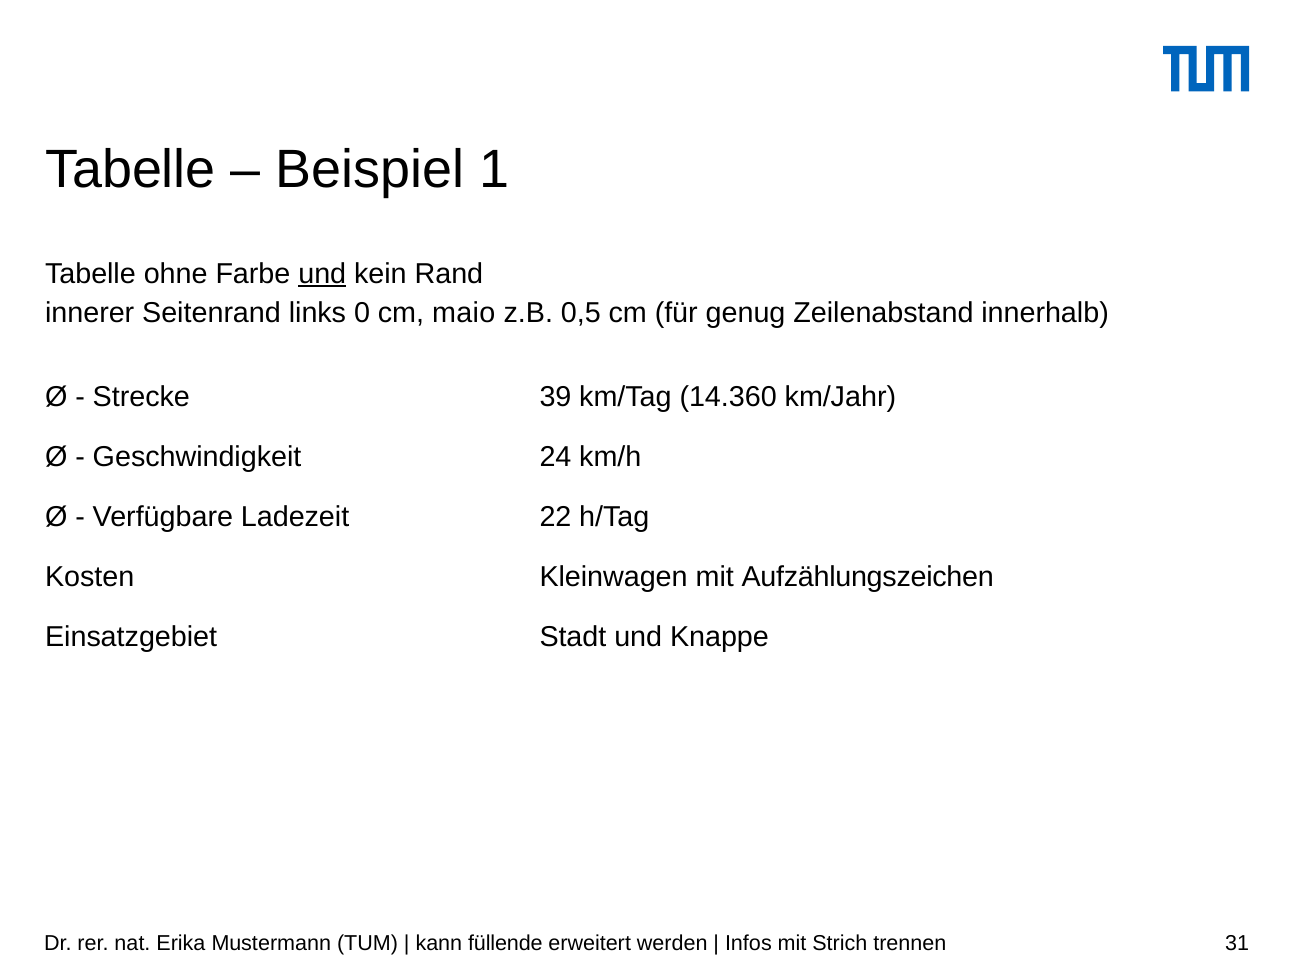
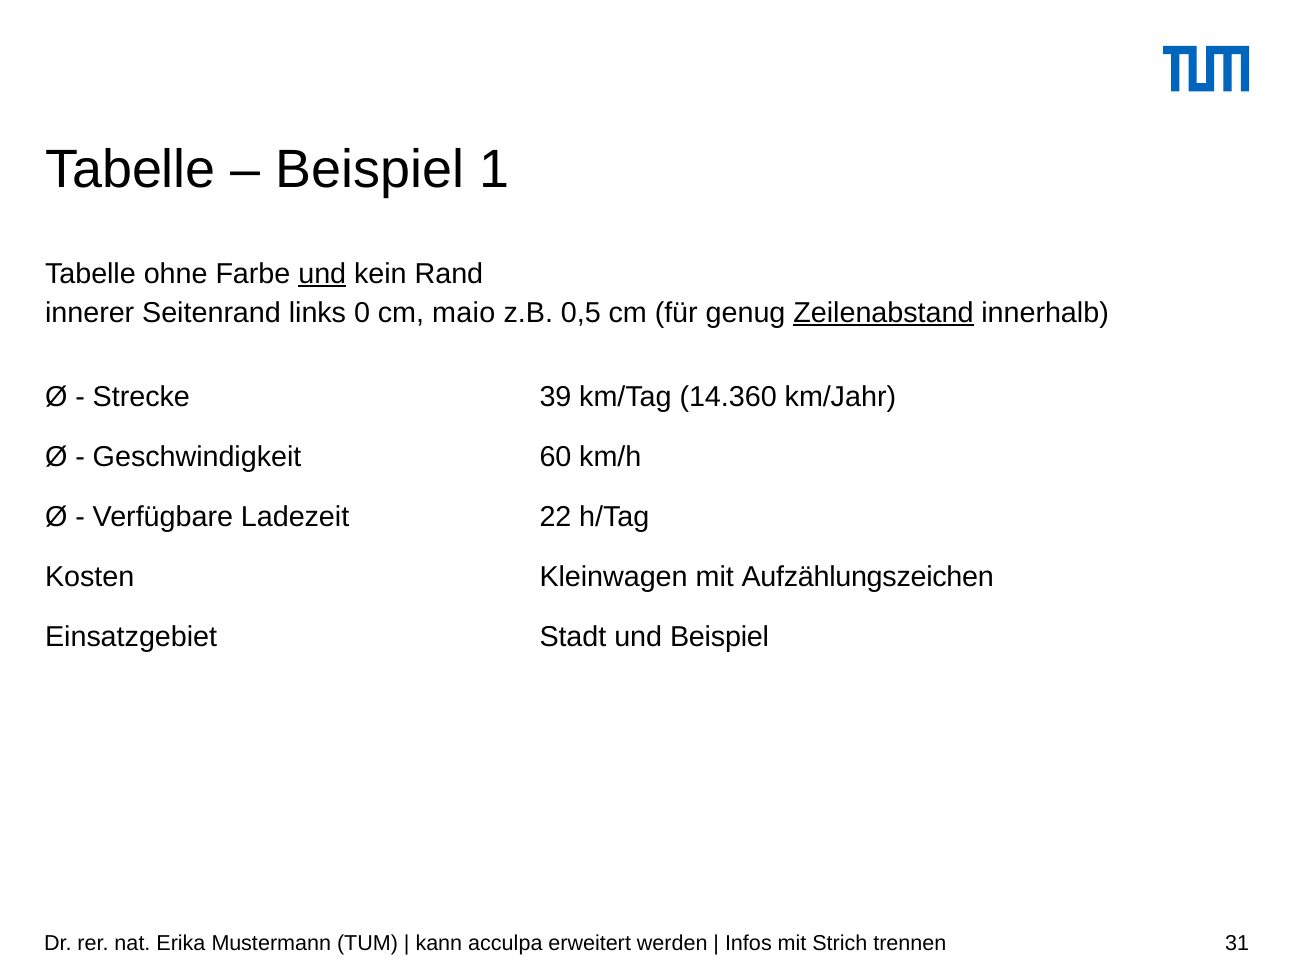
Zeilenabstand underline: none -> present
24: 24 -> 60
und Knappe: Knappe -> Beispiel
füllende: füllende -> acculpa
